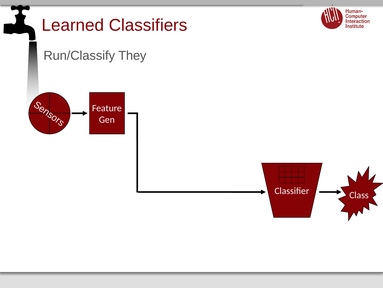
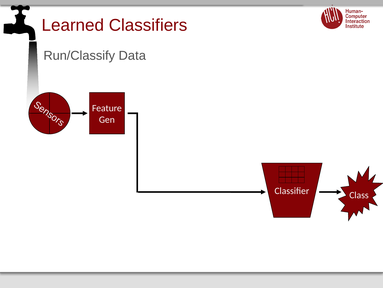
They: They -> Data
